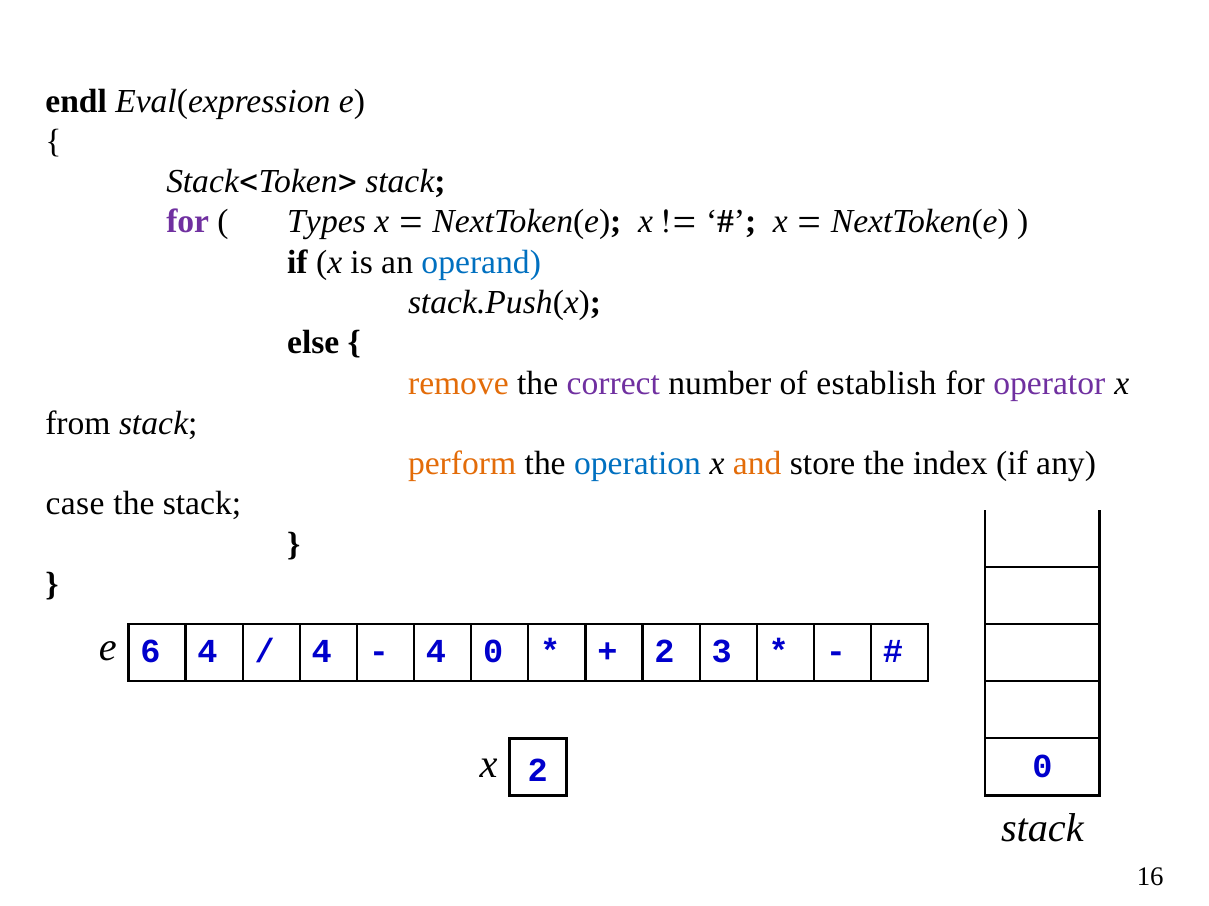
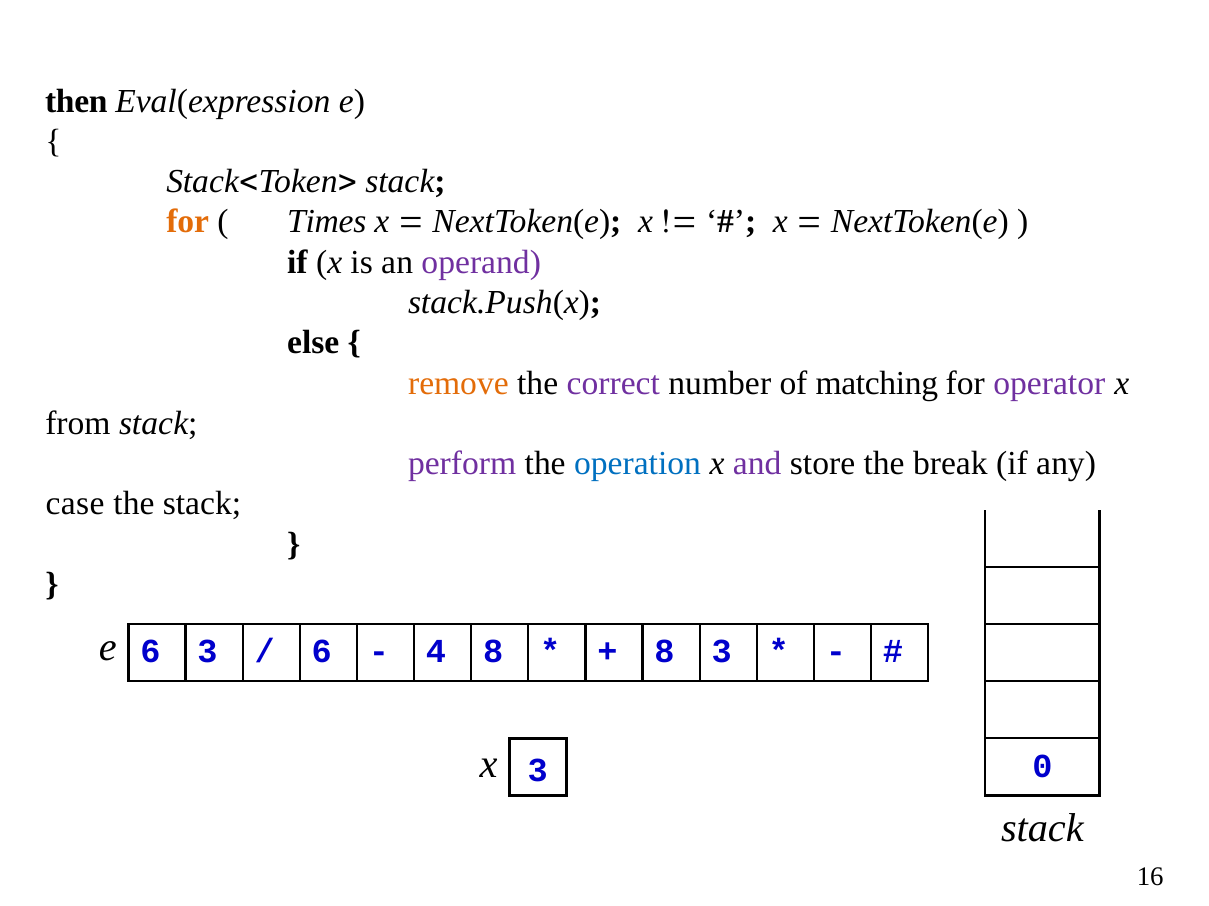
endl: endl -> then
for at (188, 222) colour: purple -> orange
Types: Types -> Times
operand colour: blue -> purple
establish: establish -> matching
perform colour: orange -> purple
and colour: orange -> purple
index: index -> break
6 4: 4 -> 3
4 at (322, 652): 4 -> 6
4 0: 0 -> 8
2 at (665, 652): 2 -> 8
x 2: 2 -> 3
